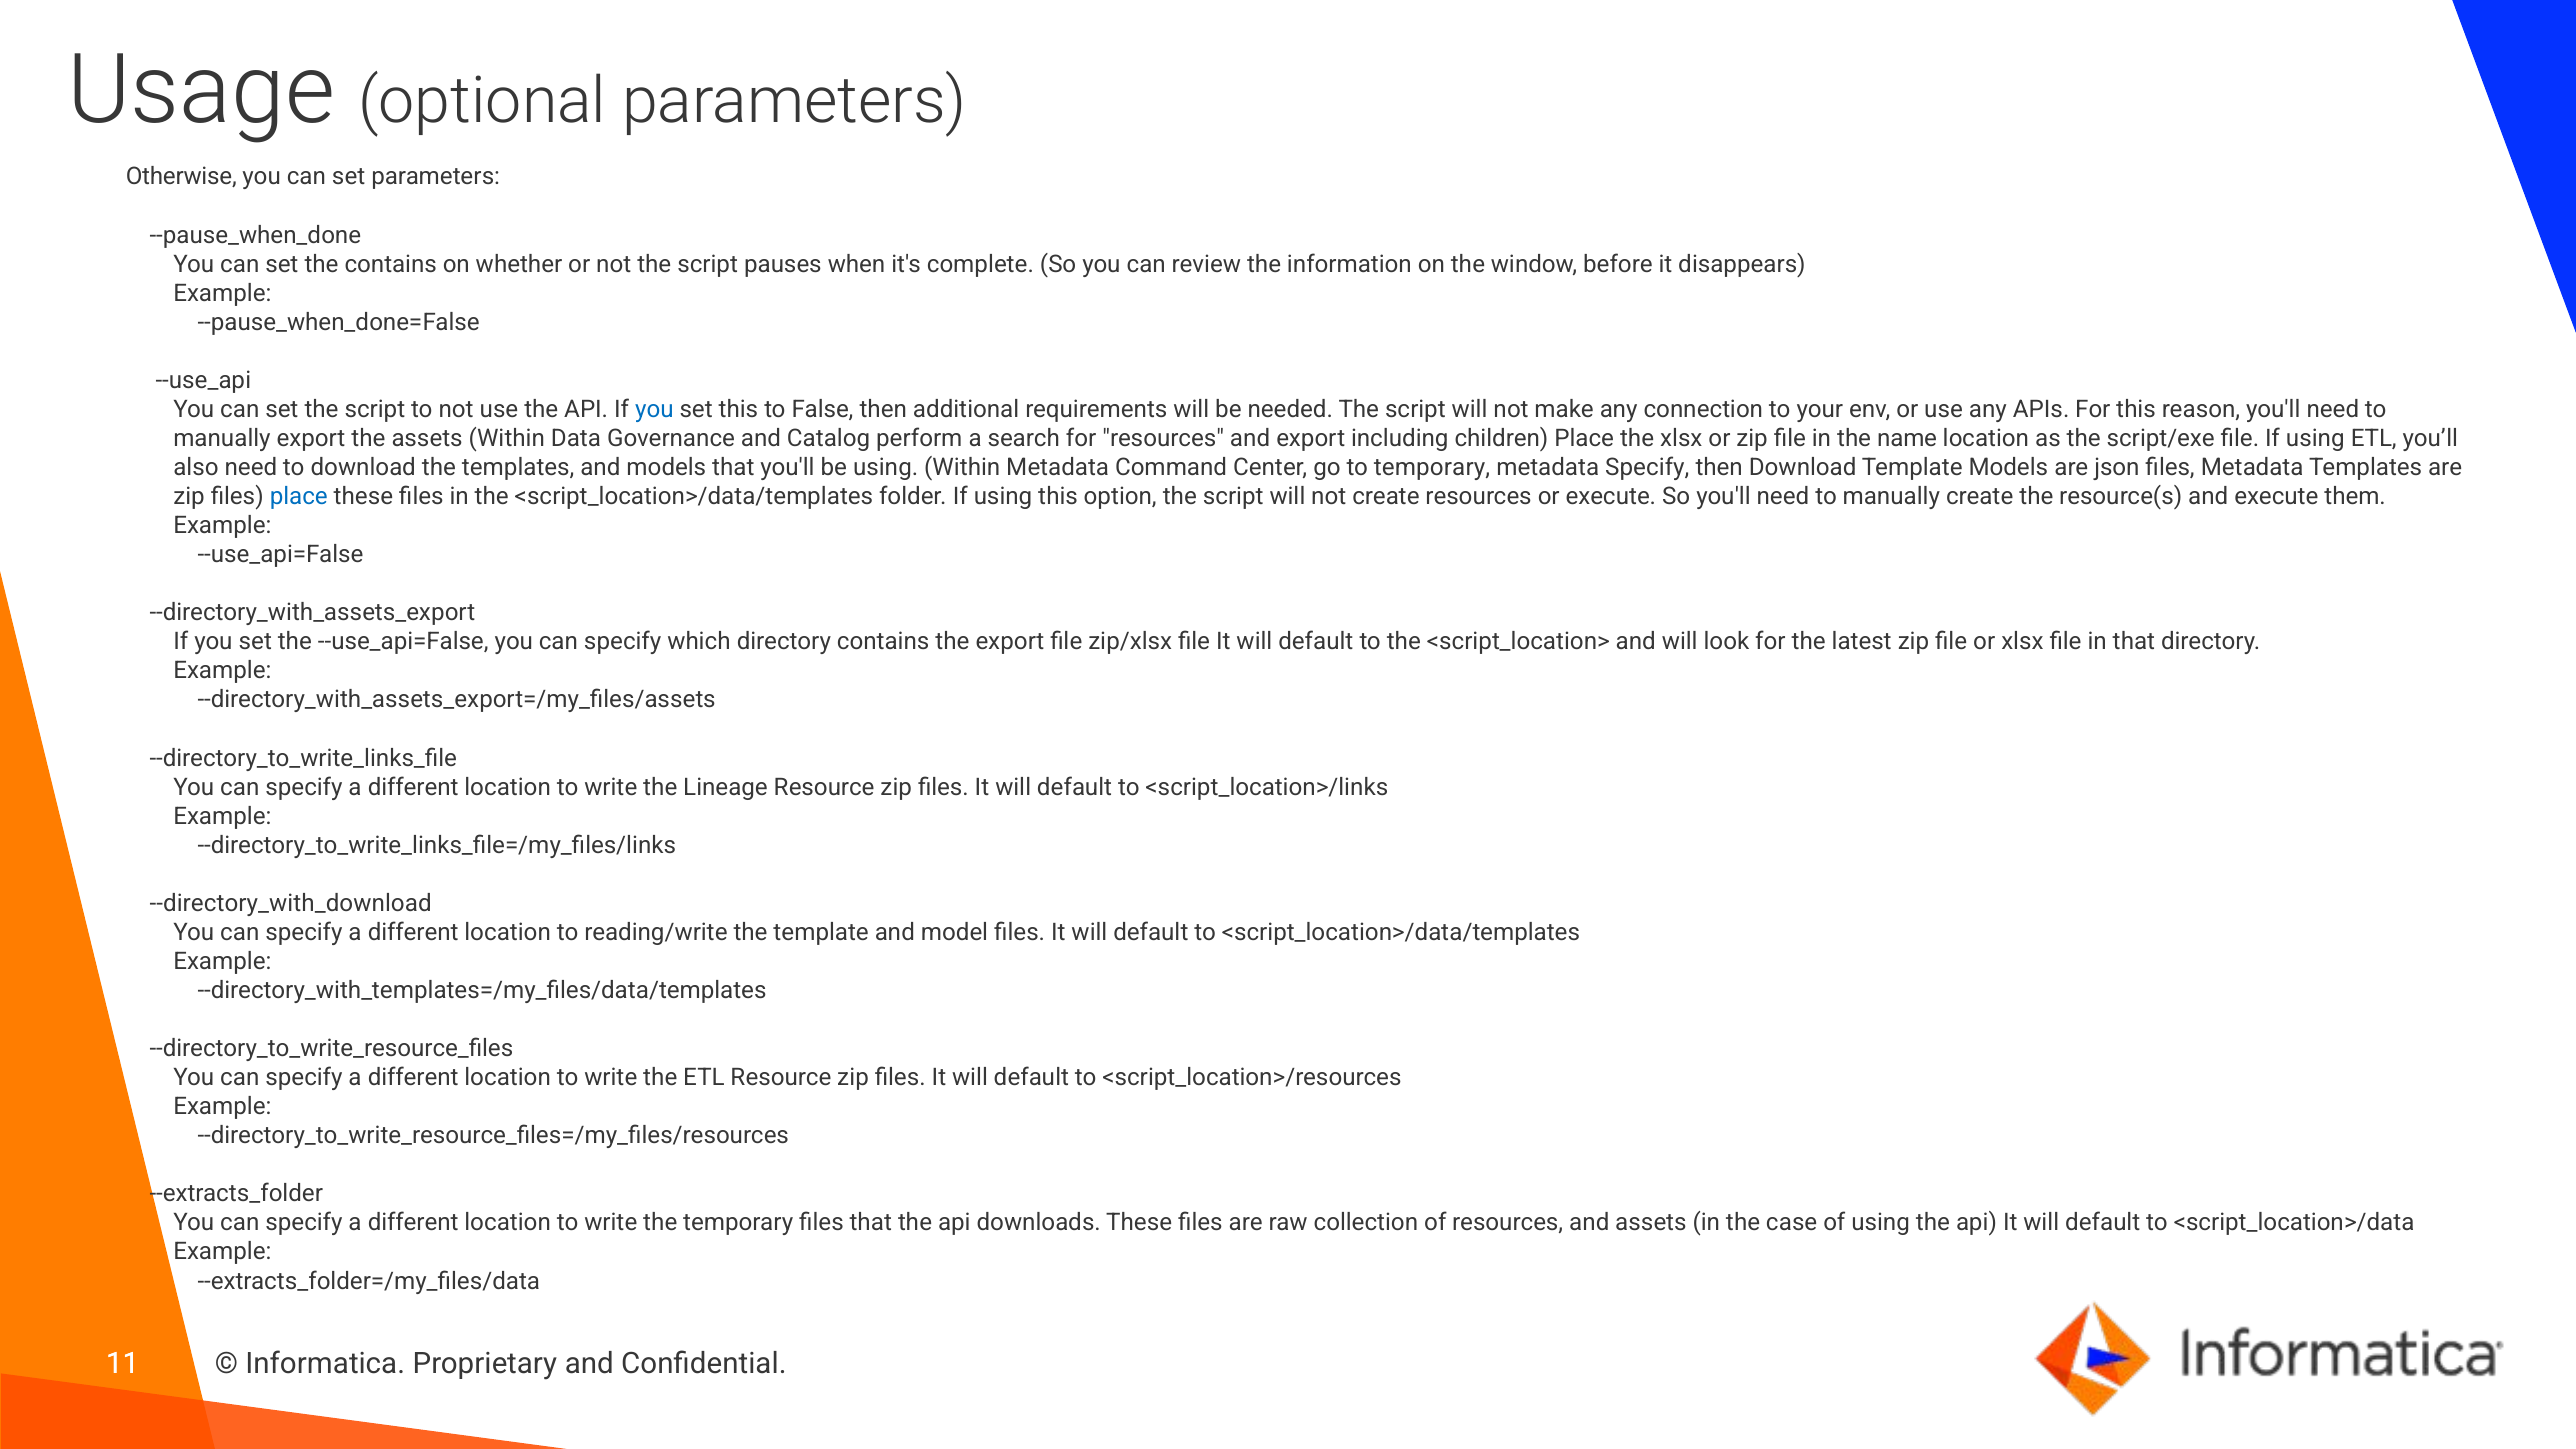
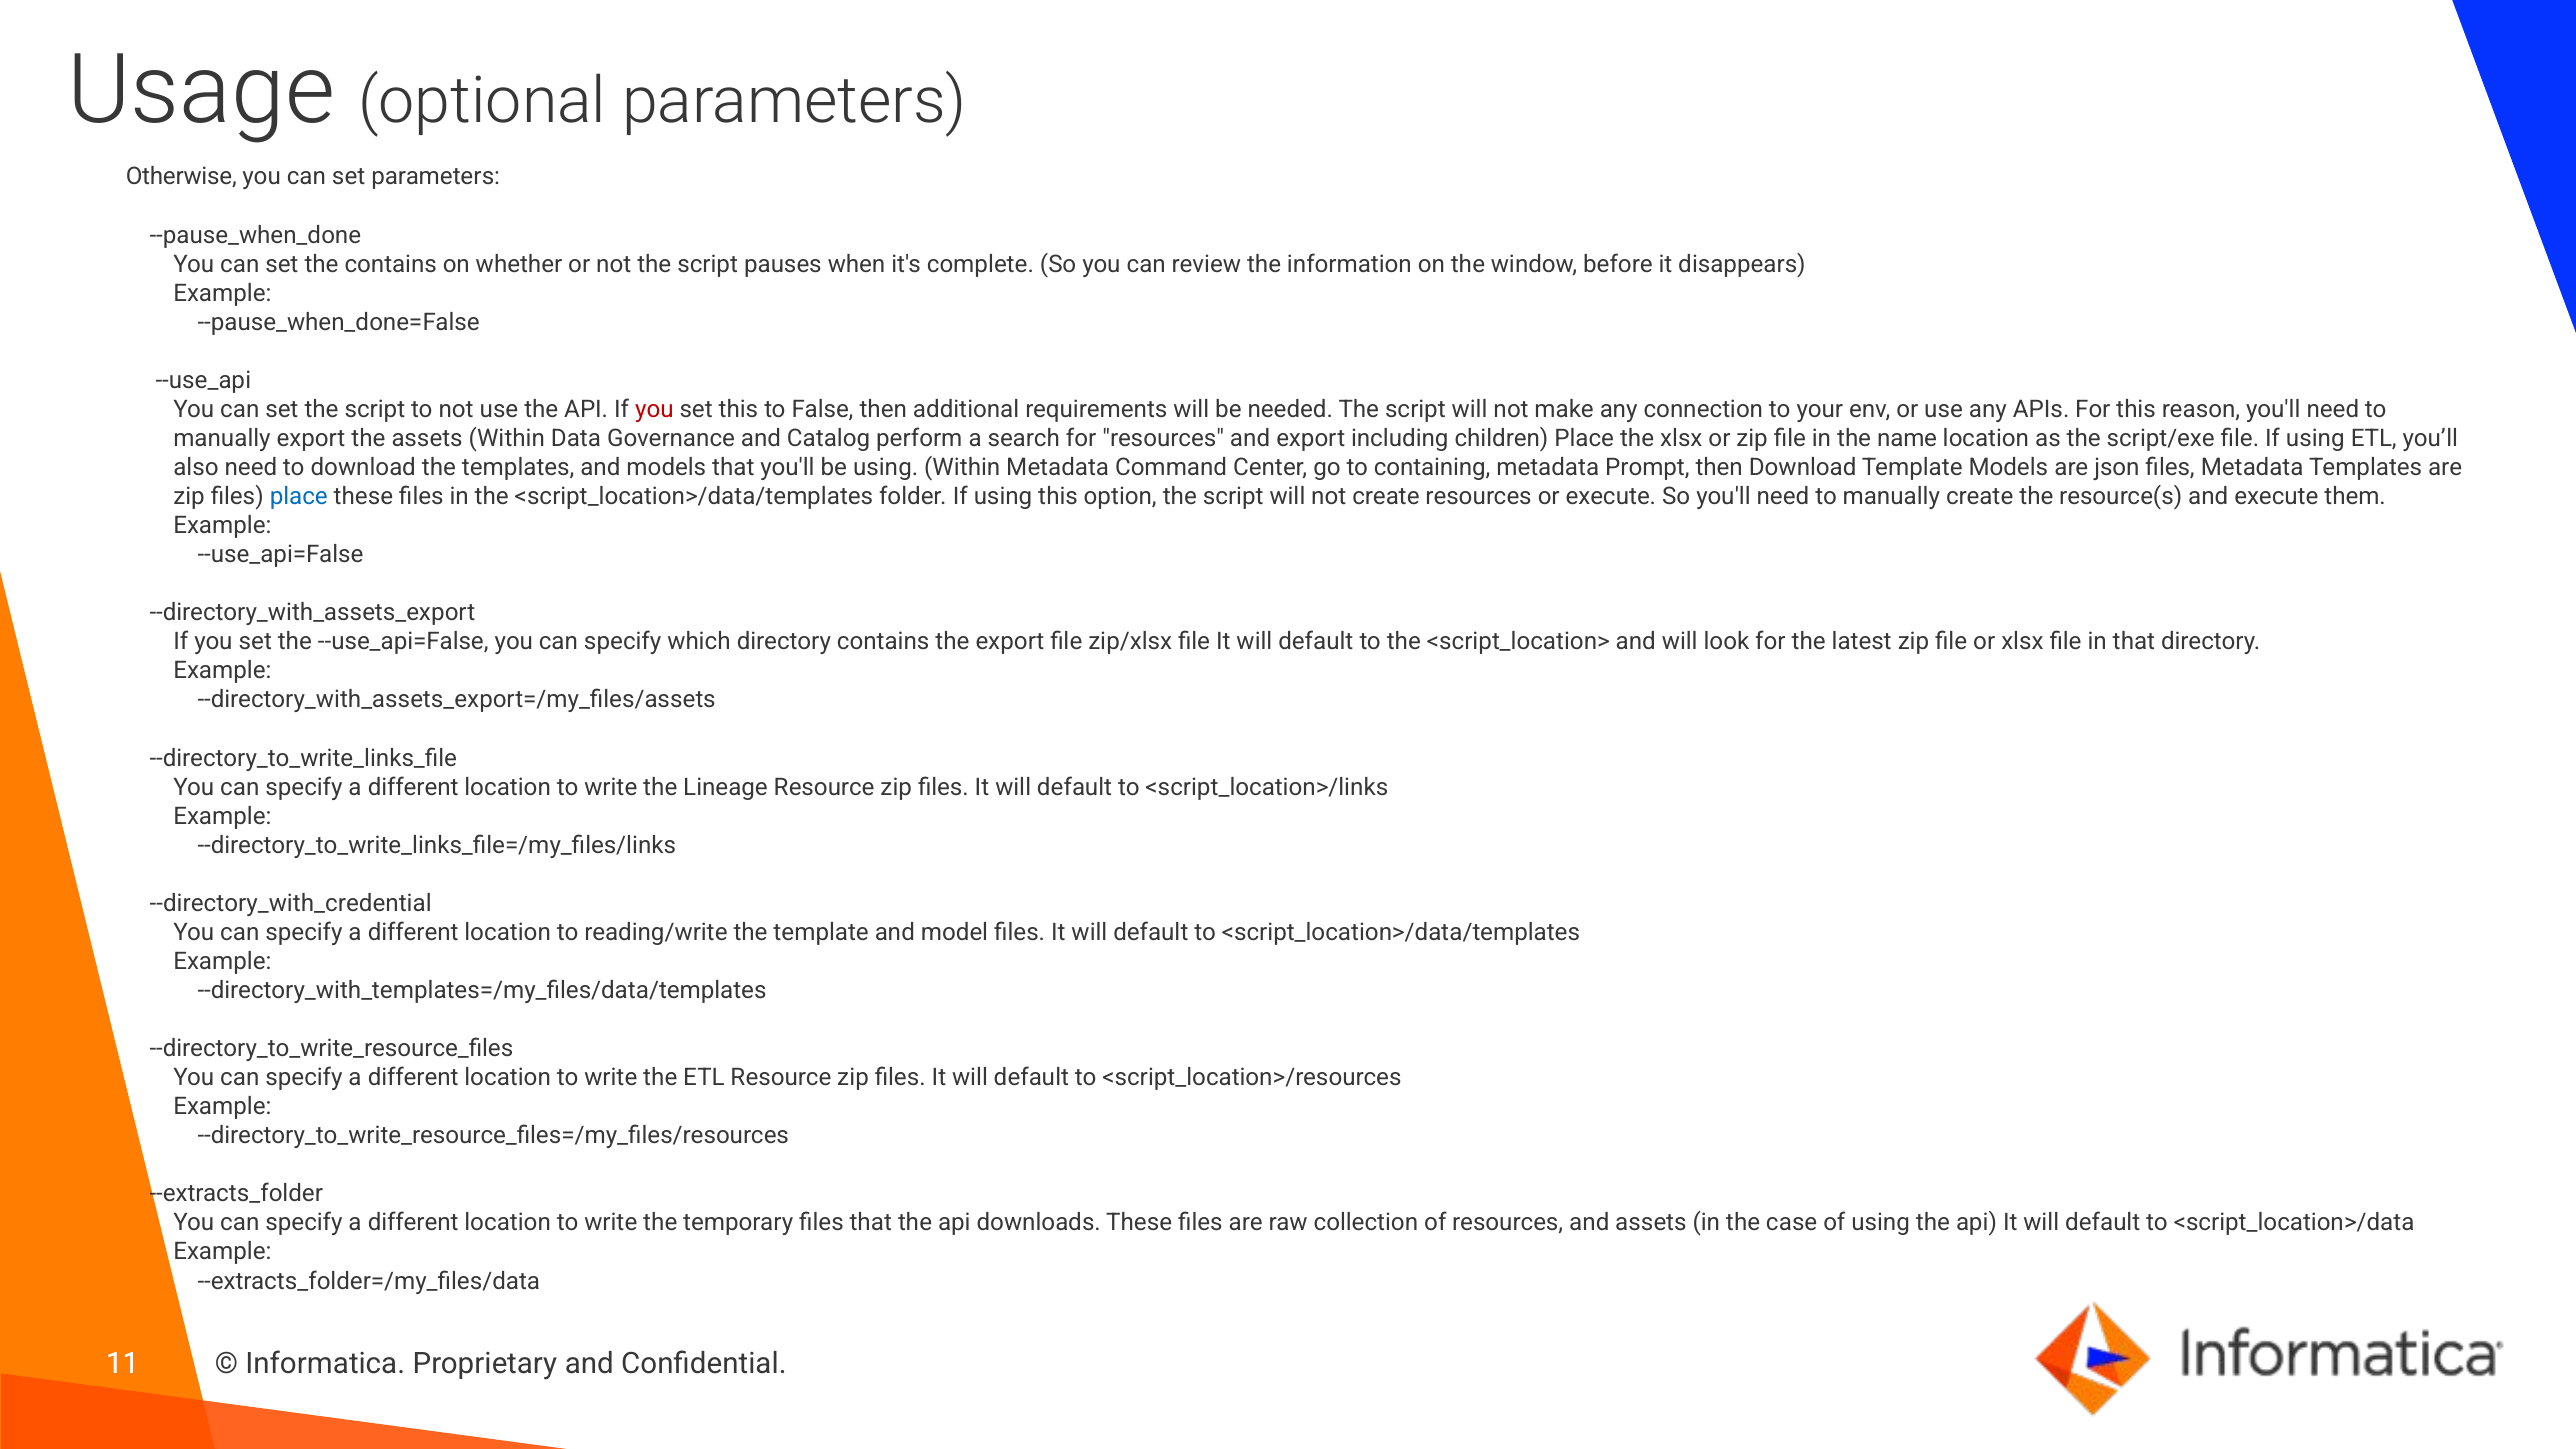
you at (654, 409) colour: blue -> red
to temporary: temporary -> containing
metadata Specify: Specify -> Prompt
--directory_with_download: --directory_with_download -> --directory_with_credential
